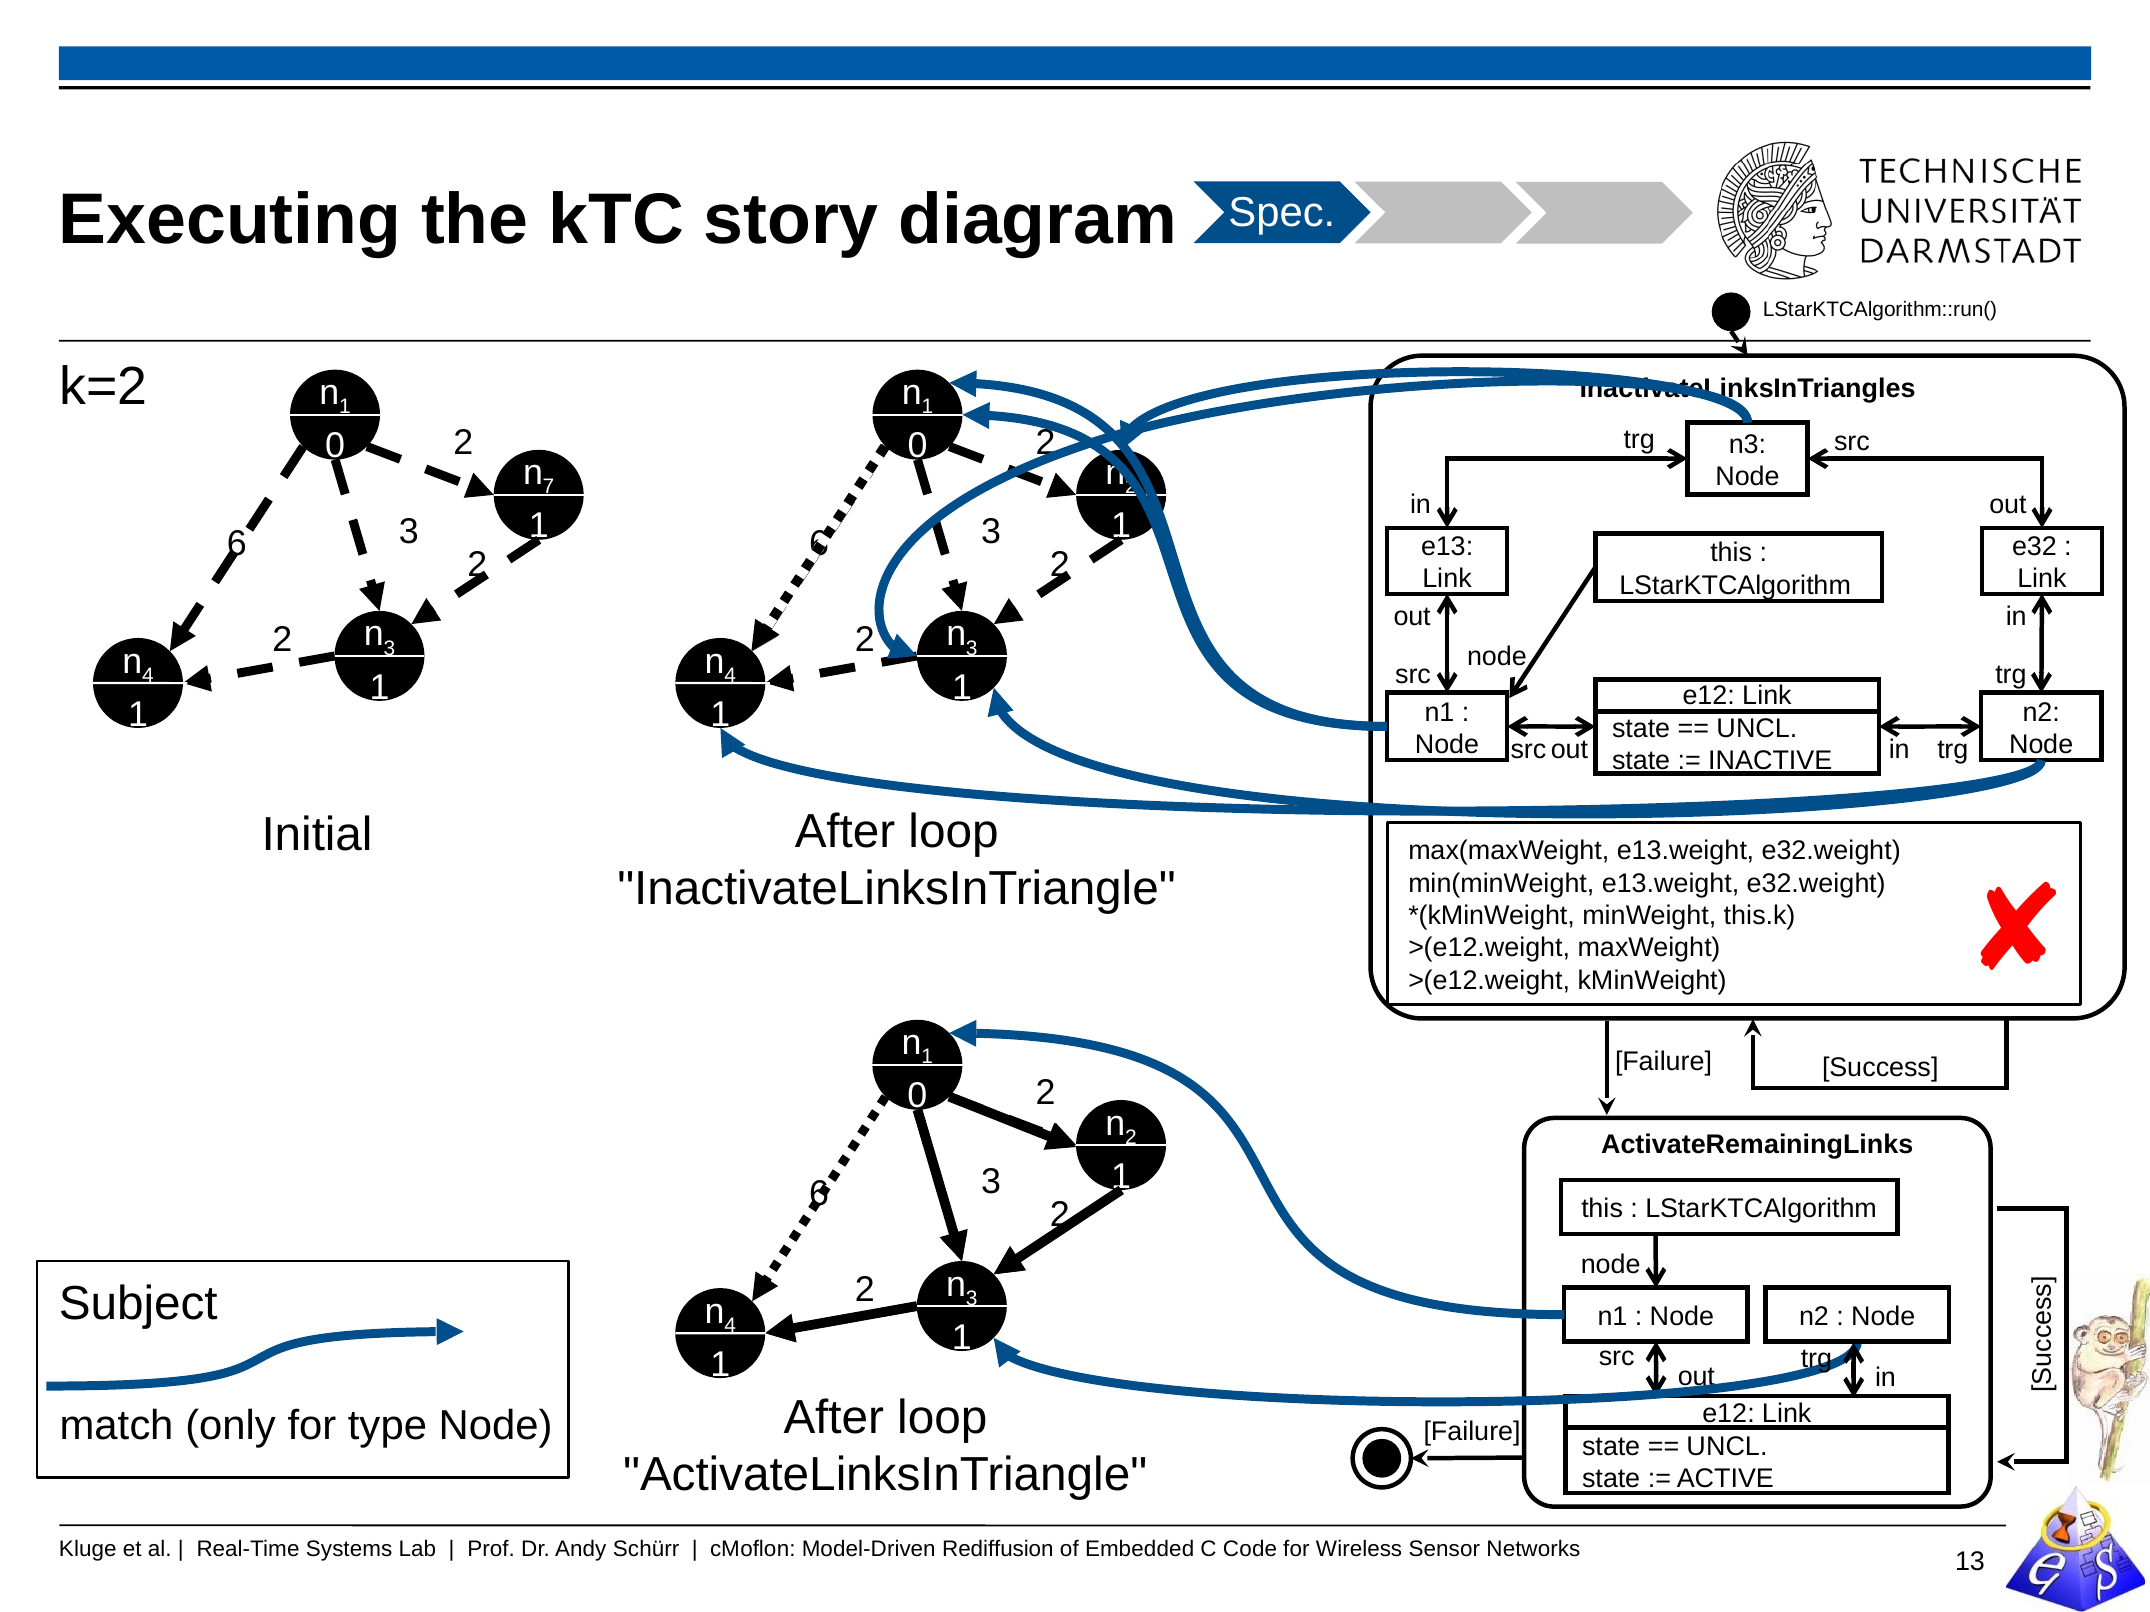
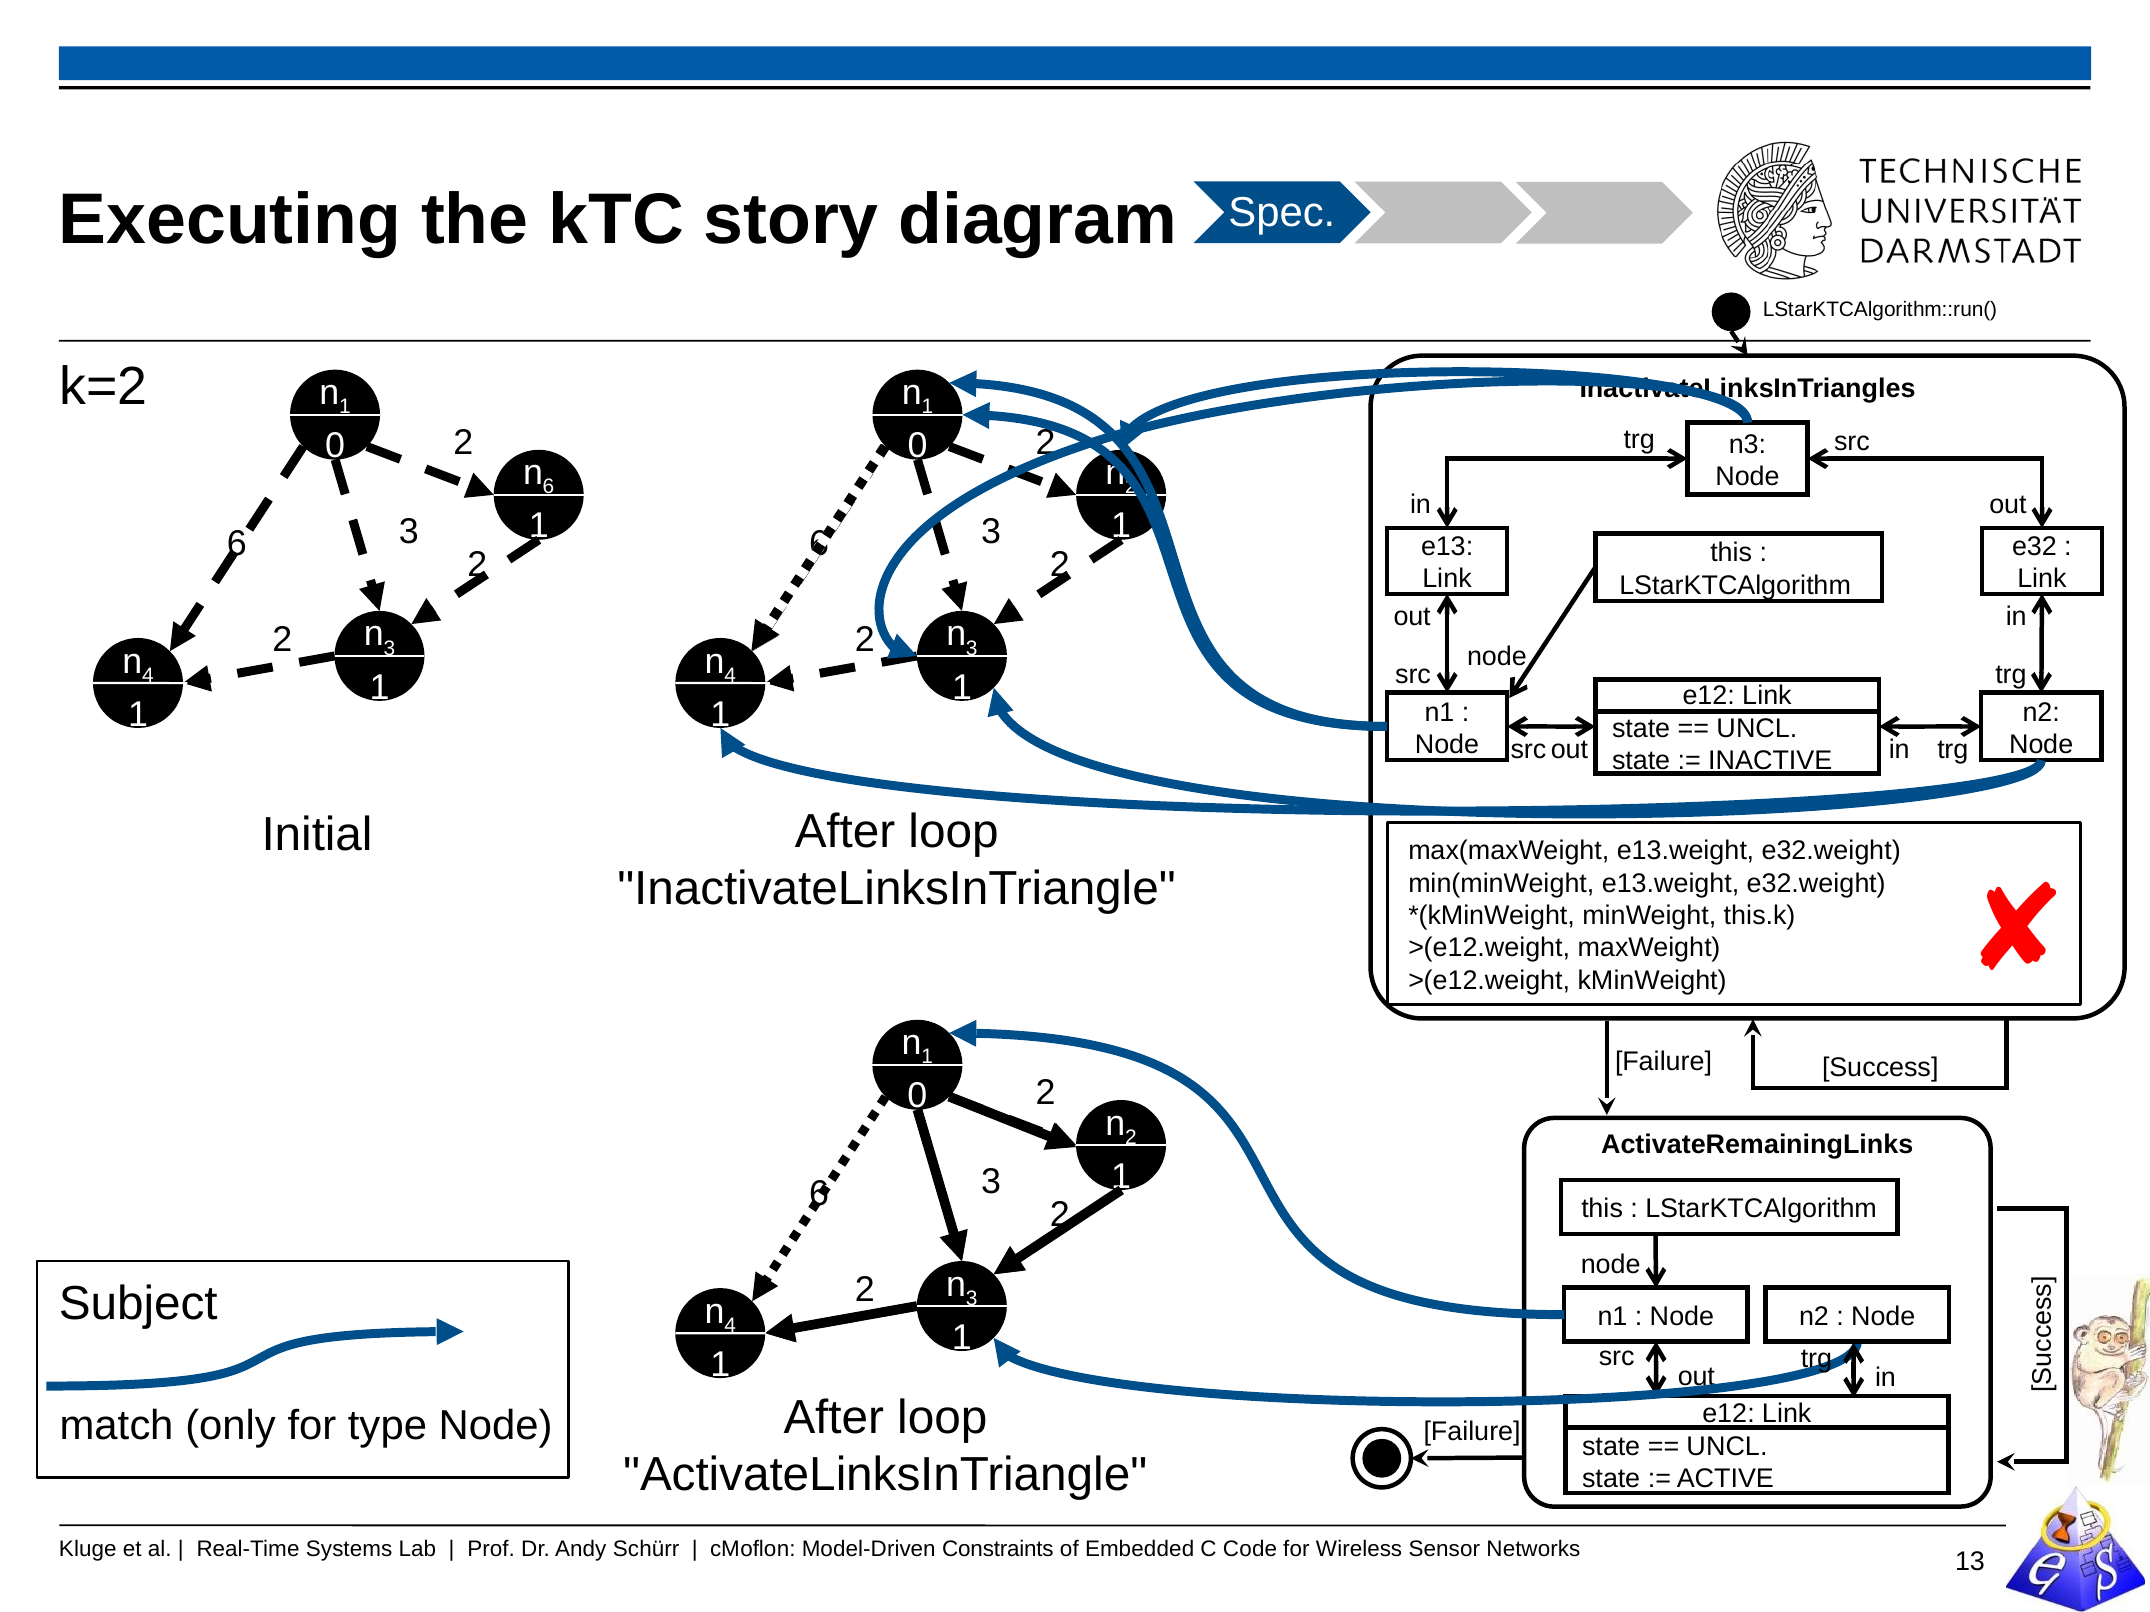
7 at (549, 487): 7 -> 6
Rediffusion: Rediffusion -> Constraints
